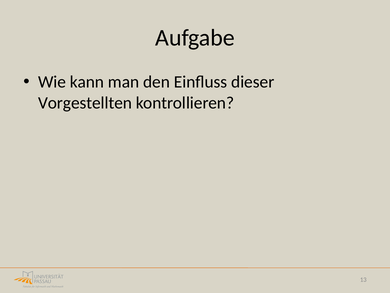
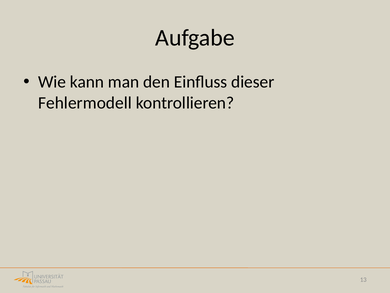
Vorgestellten: Vorgestellten -> Fehlermodell
